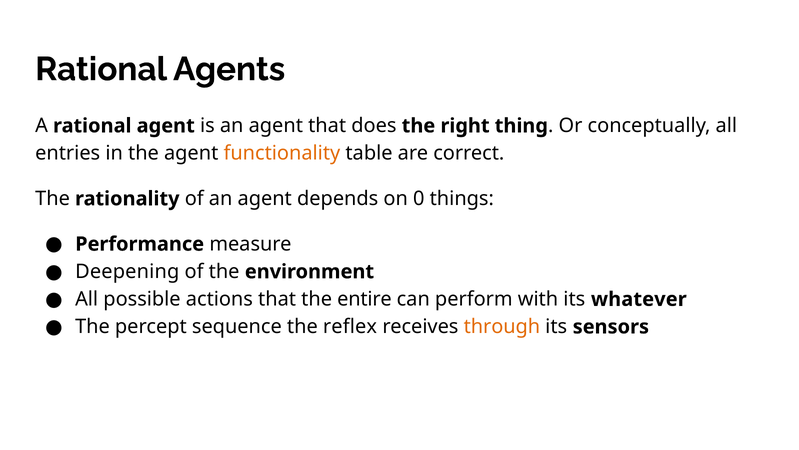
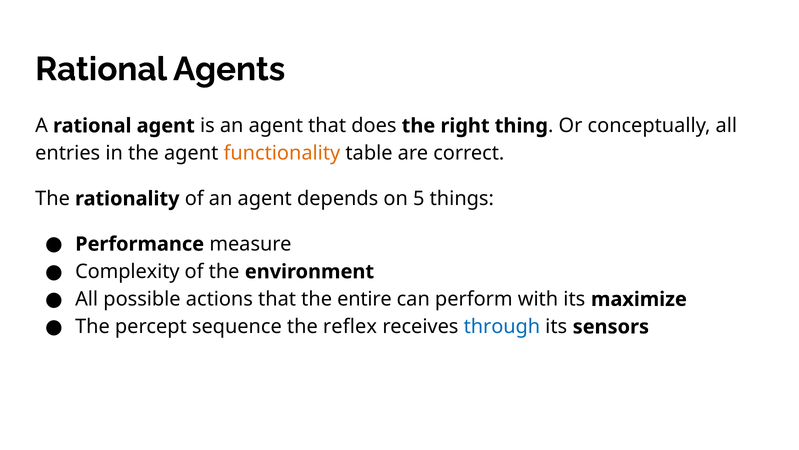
0: 0 -> 5
Deepening: Deepening -> Complexity
whatever: whatever -> maximize
through colour: orange -> blue
